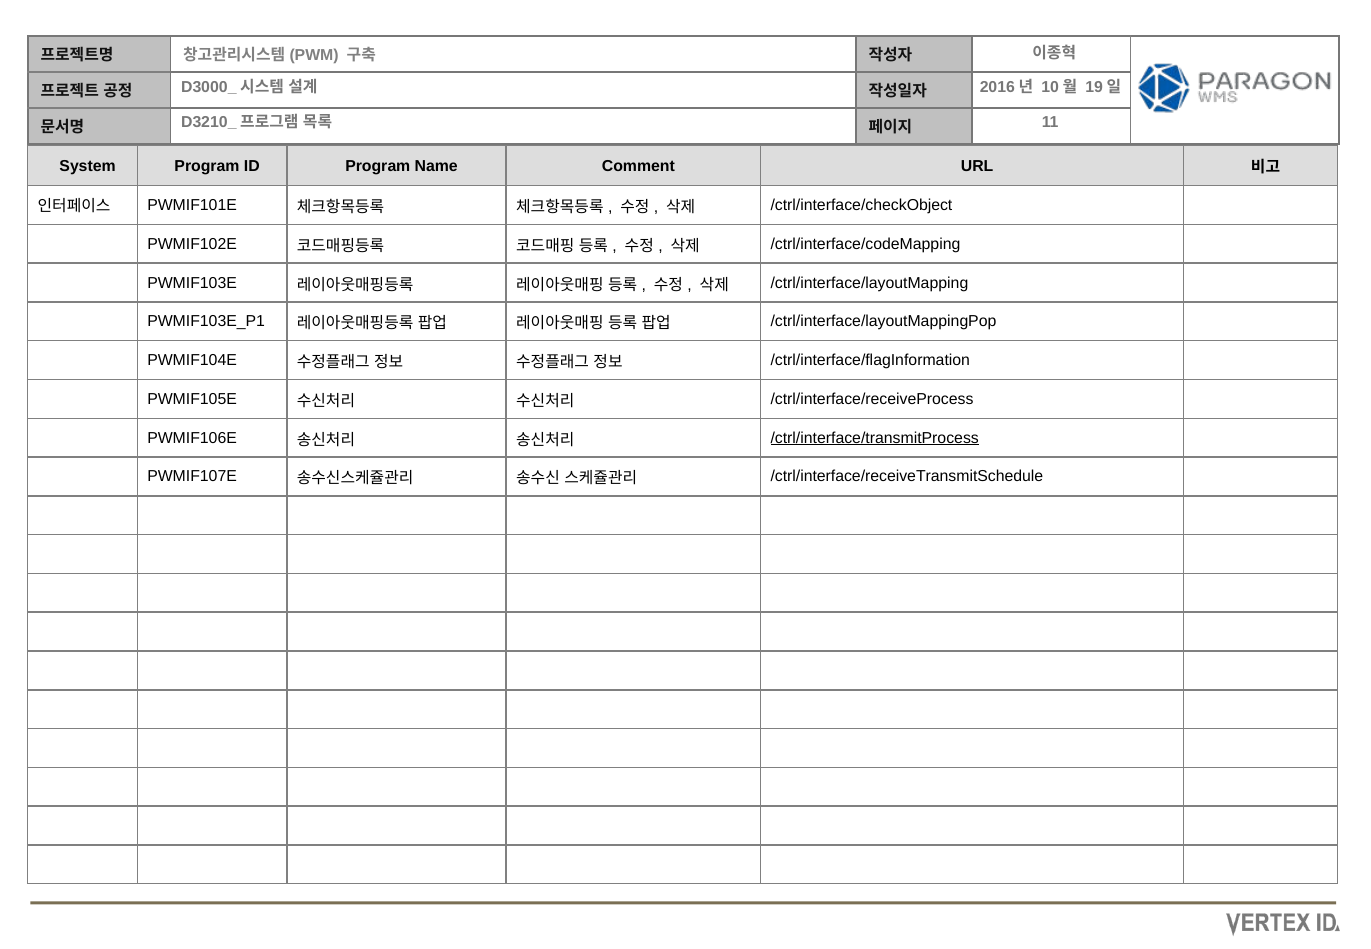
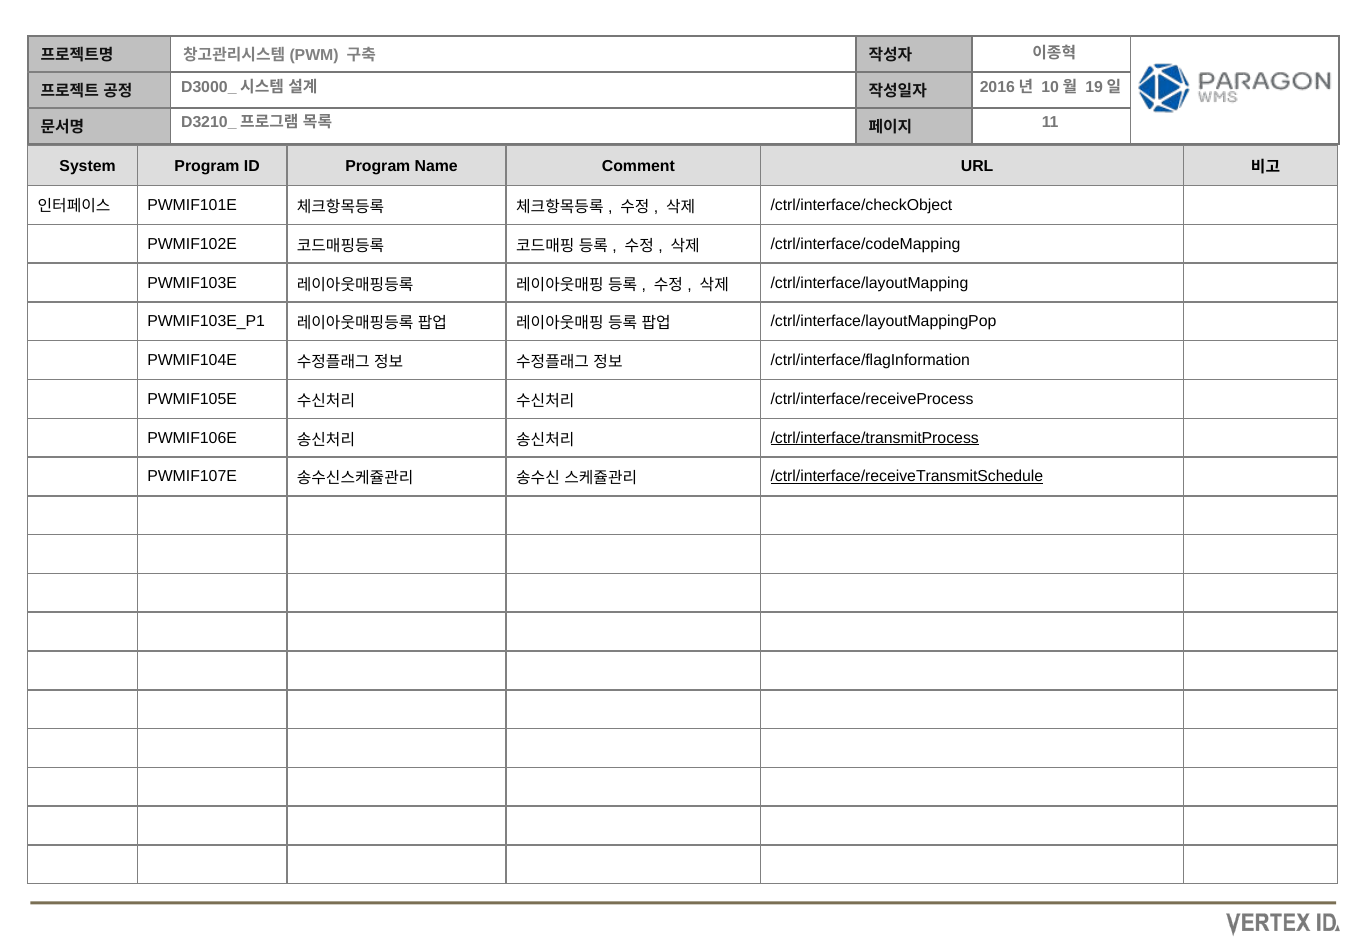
/ctrl/interface/receiveTransmitSchedule underline: none -> present
